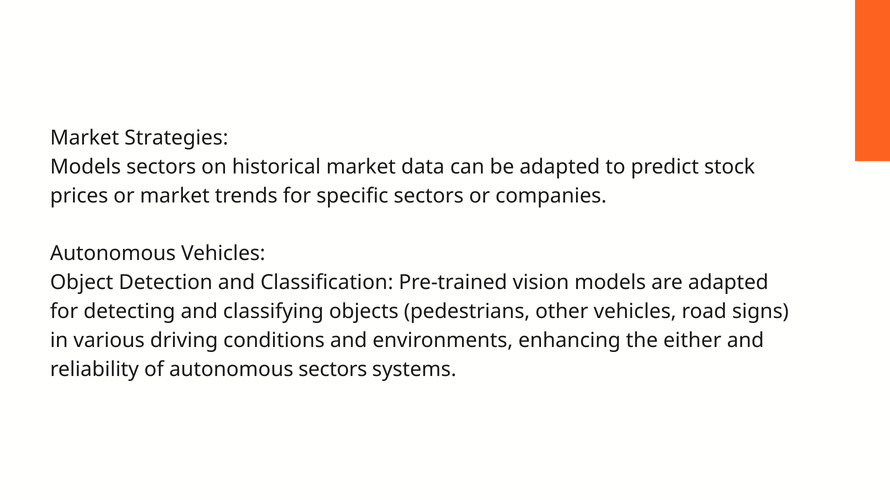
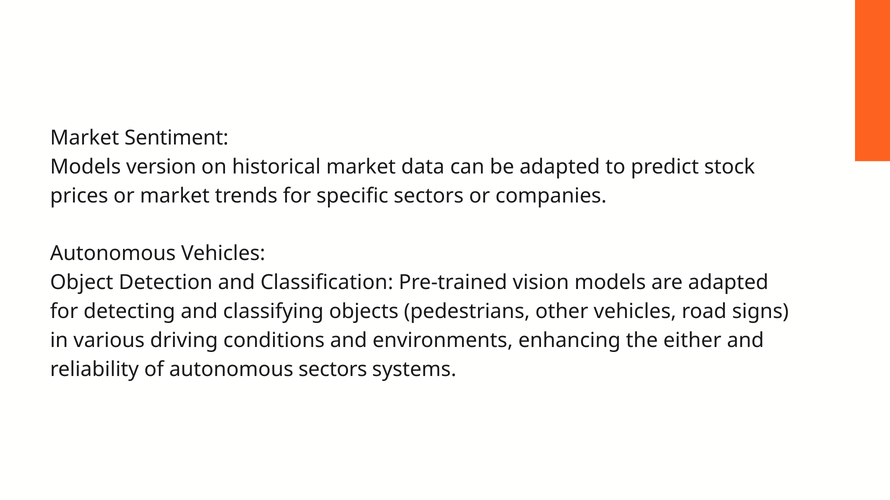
Strategies: Strategies -> Sentiment
Models sectors: sectors -> version
